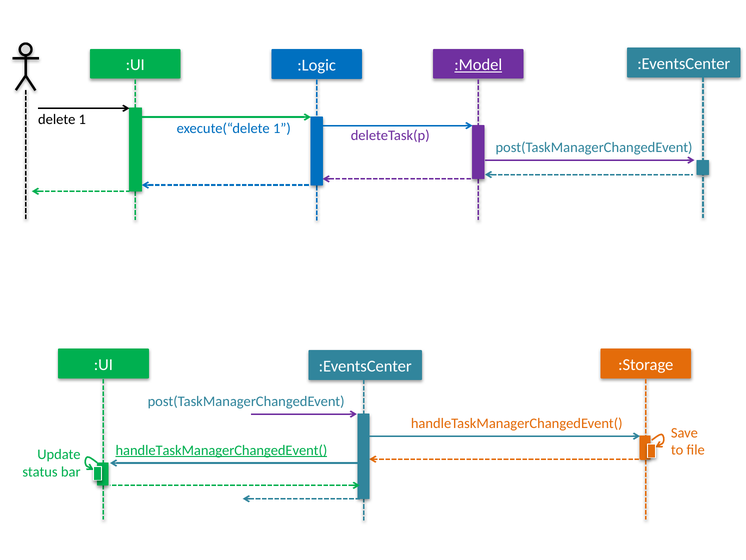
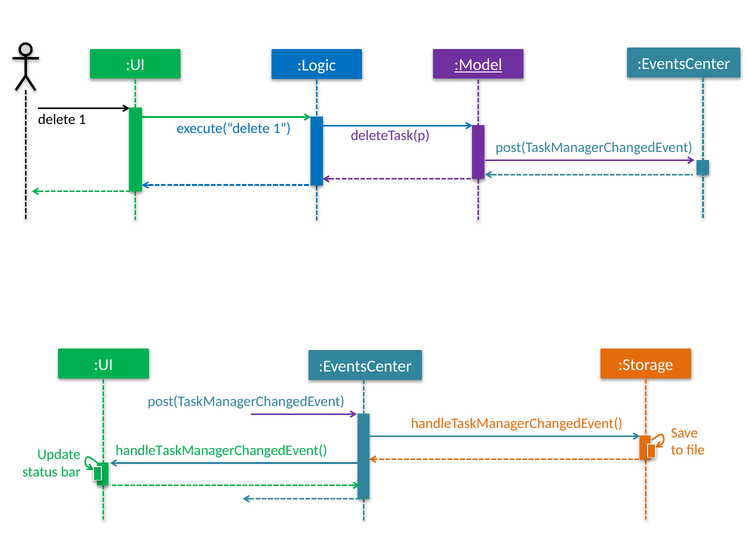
handleTaskManagerChangedEvent( at (221, 450) underline: present -> none
